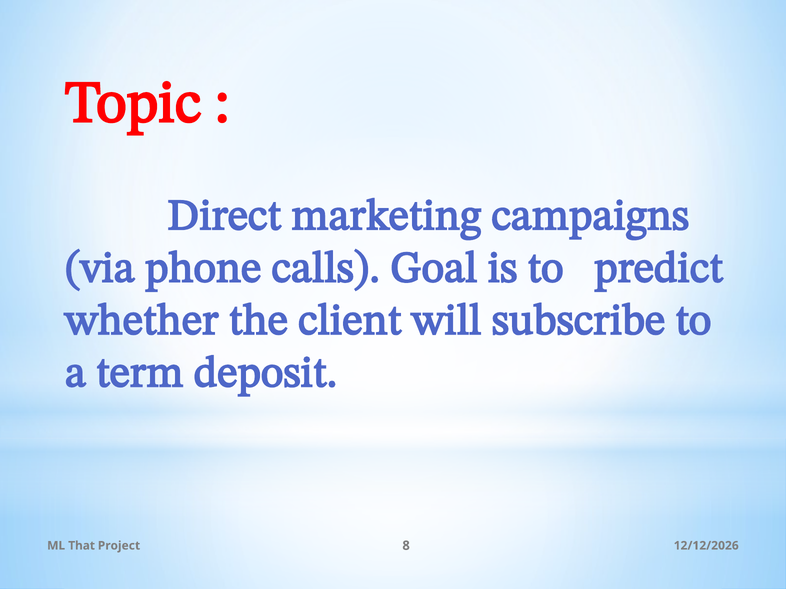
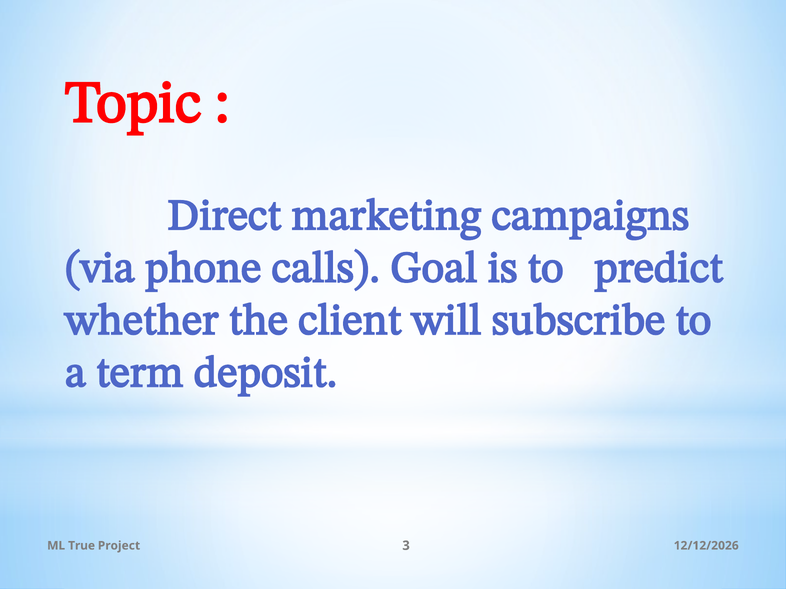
That: That -> True
8: 8 -> 3
